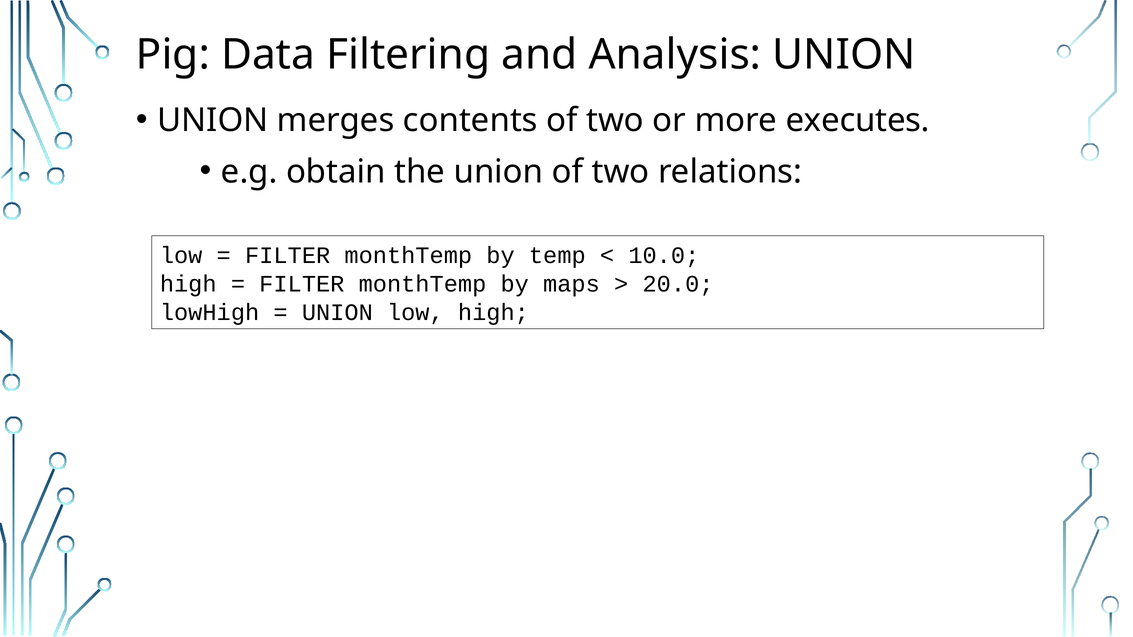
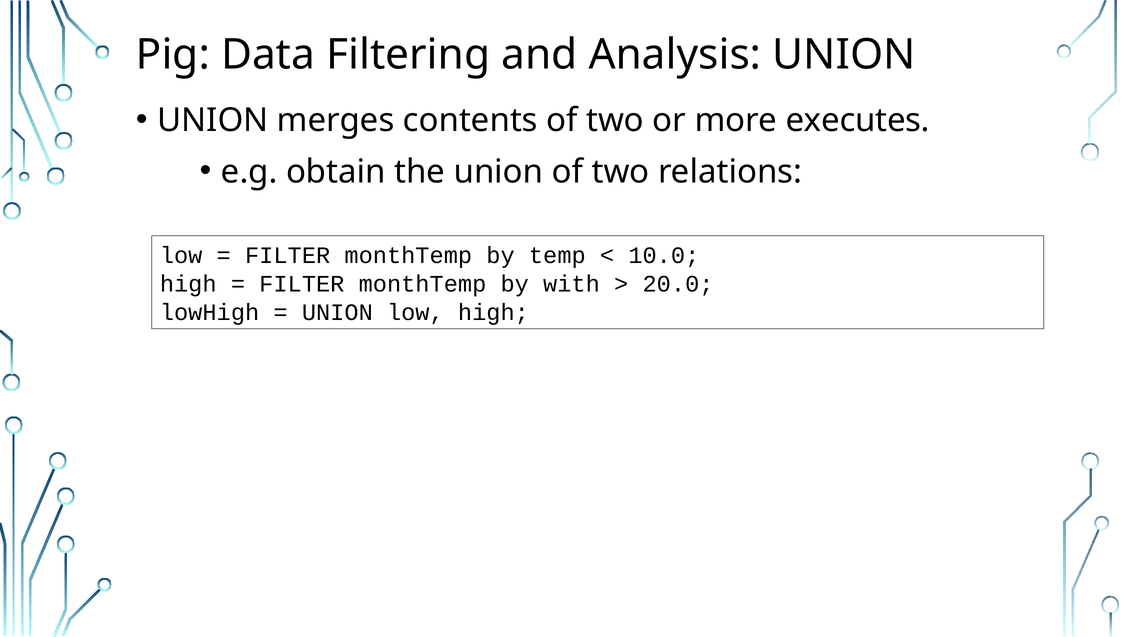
maps: maps -> with
